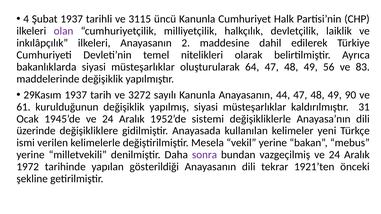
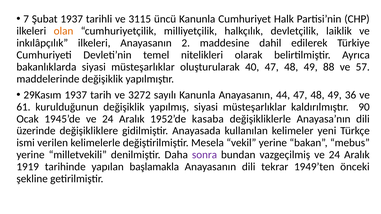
4: 4 -> 7
olan colour: purple -> orange
64: 64 -> 40
56: 56 -> 88
83: 83 -> 57
90: 90 -> 36
31: 31 -> 90
sistemi: sistemi -> kasaba
1972: 1972 -> 1919
gösterildiği: gösterildiği -> başlamakla
1921’ten: 1921’ten -> 1949’ten
